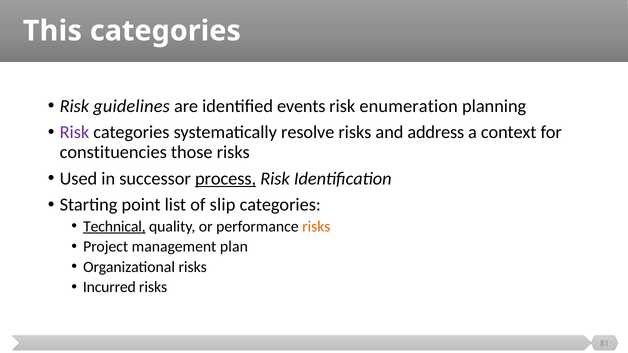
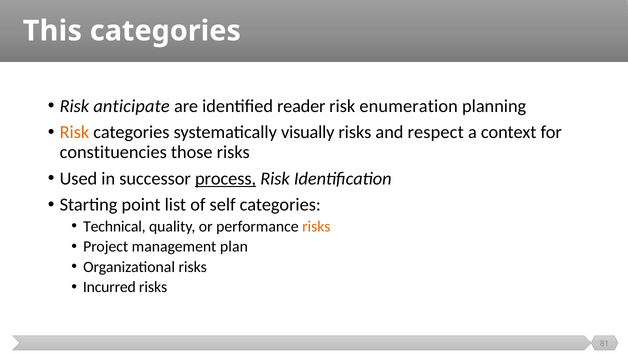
guidelines: guidelines -> anticipate
events: events -> reader
Risk at (74, 133) colour: purple -> orange
resolve: resolve -> visually
address: address -> respect
slip: slip -> self
Technical underline: present -> none
